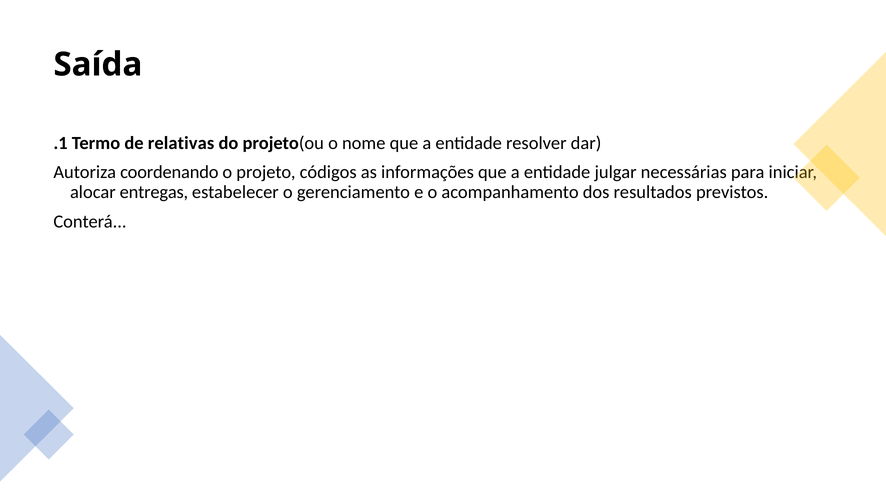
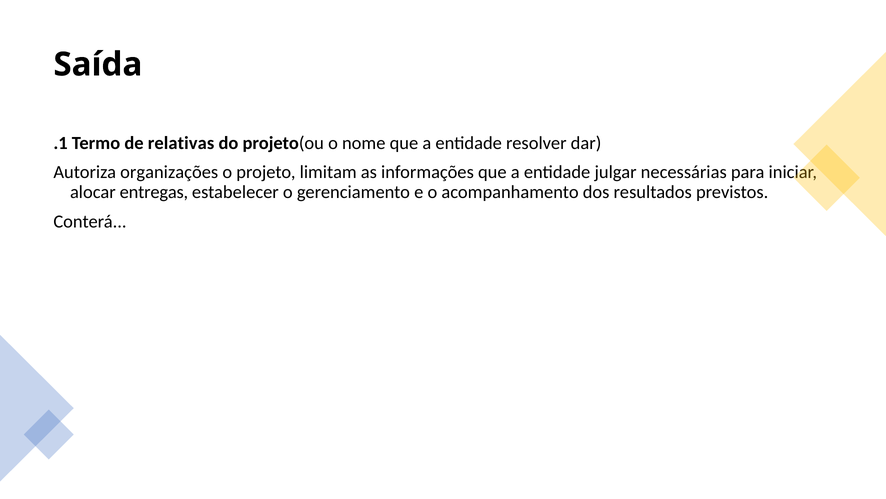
coordenando: coordenando -> organizações
códigos: códigos -> limitam
